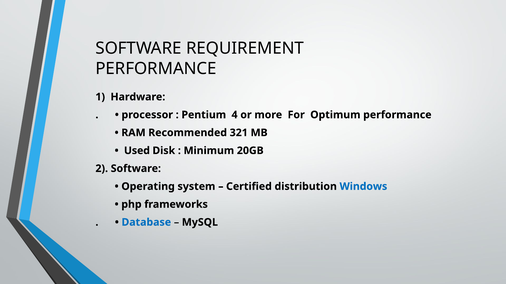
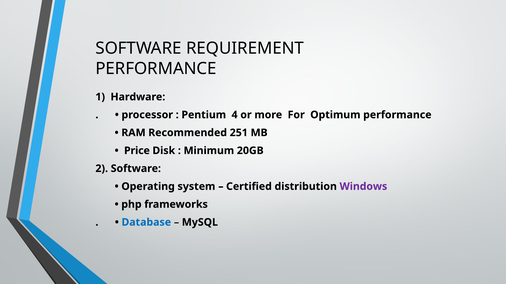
321: 321 -> 251
Used: Used -> Price
Windows colour: blue -> purple
